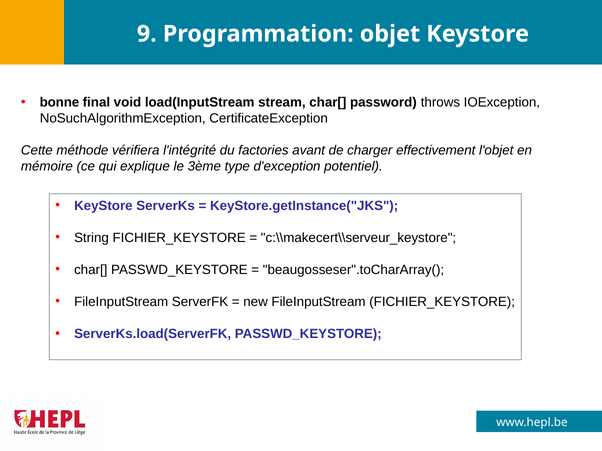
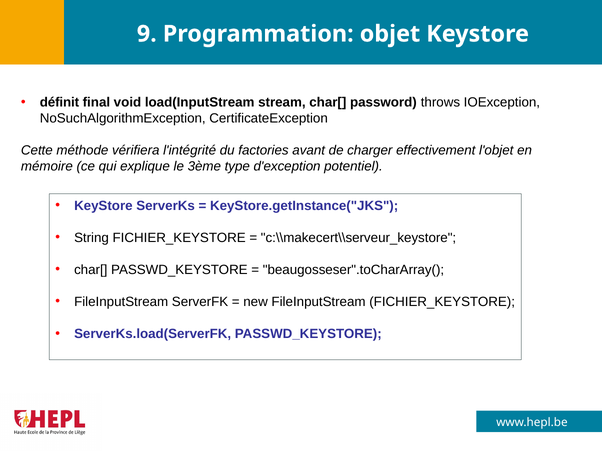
bonne: bonne -> définit
